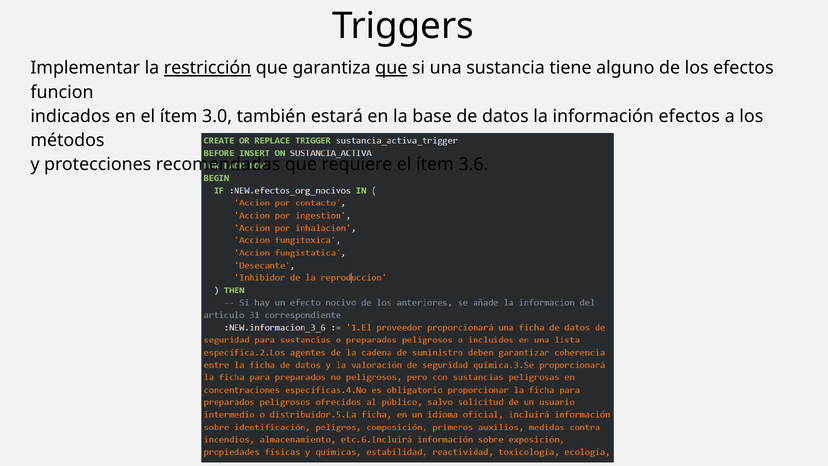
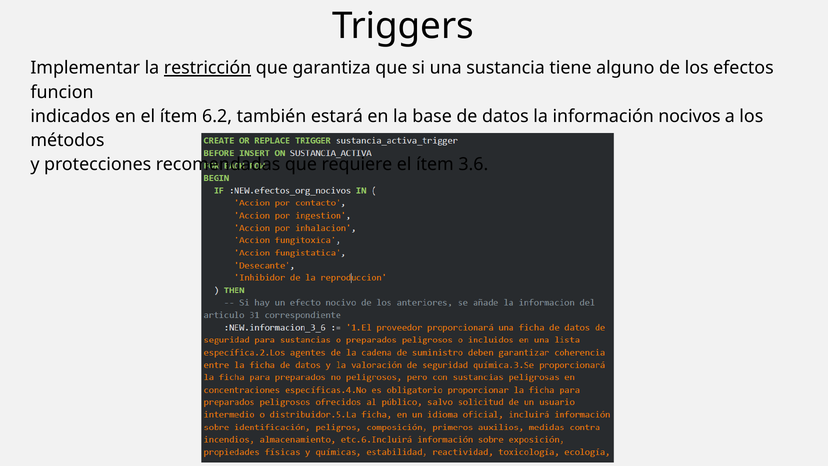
que at (391, 68) underline: present -> none
3.0: 3.0 -> 6.2
información efectos: efectos -> nocivos
